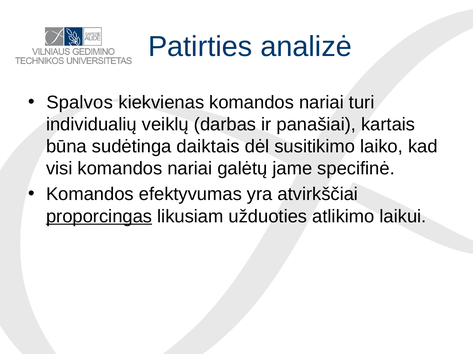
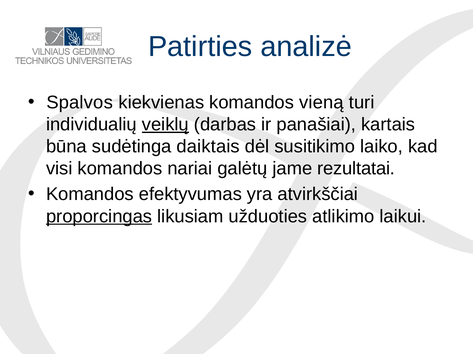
kiekvienas komandos nariai: nariai -> vieną
veiklų underline: none -> present
specifinė: specifinė -> rezultatai
